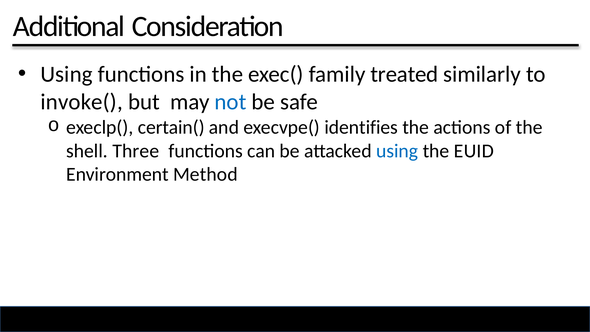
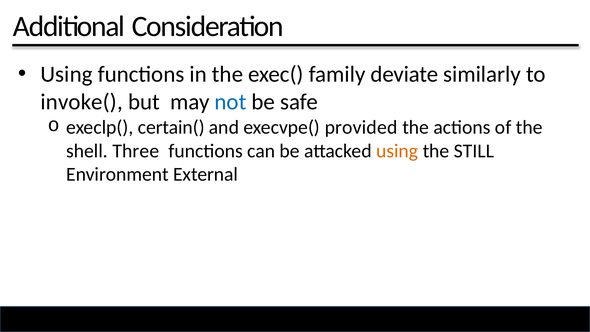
treated: treated -> deviate
identifies: identifies -> provided
using at (397, 151) colour: blue -> orange
EUID: EUID -> STILL
Method: Method -> External
